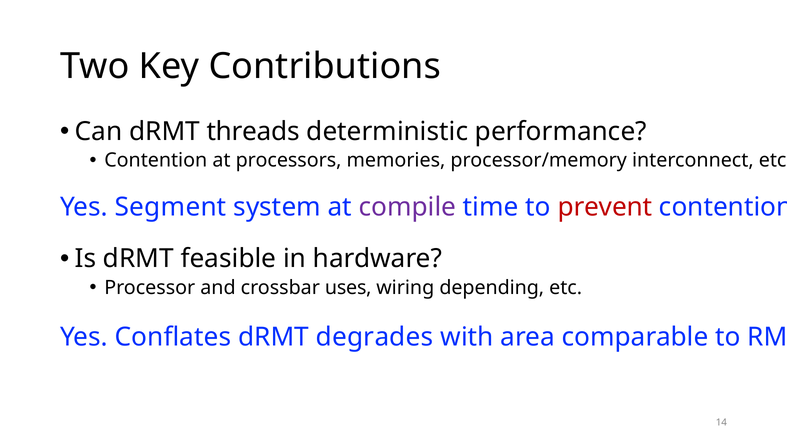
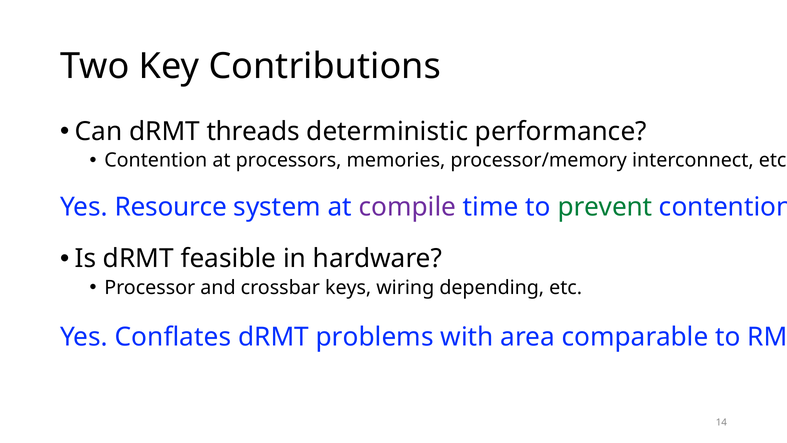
Segment: Segment -> Resource
prevent colour: red -> green
uses: uses -> keys
degrades: degrades -> problems
